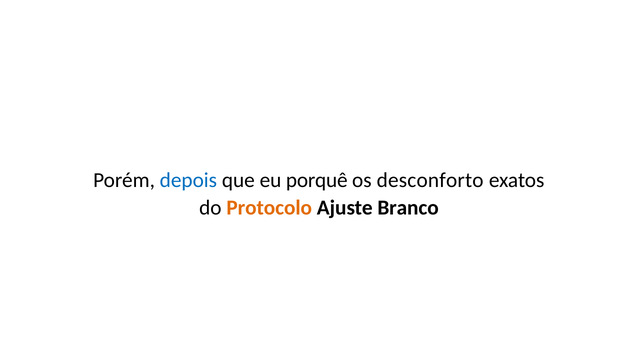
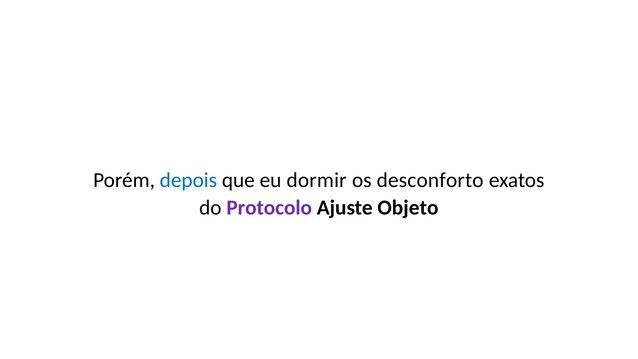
porquê: porquê -> dormir
Protocolo colour: orange -> purple
Branco: Branco -> Objeto
